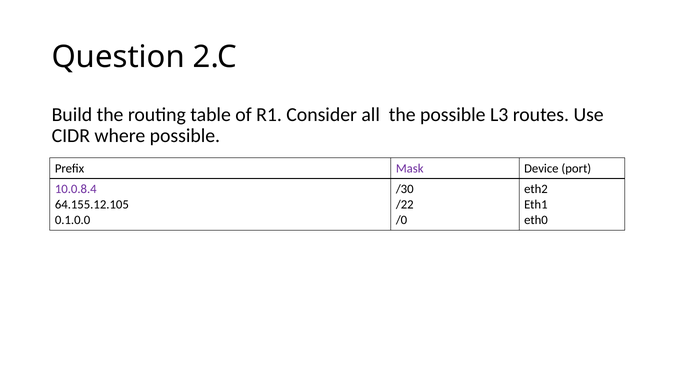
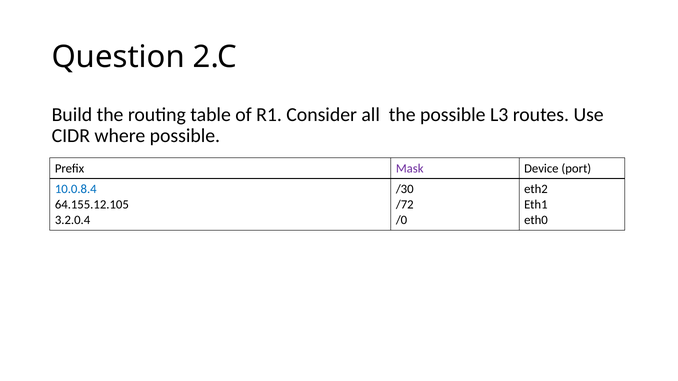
10.0.8.4 colour: purple -> blue
/22: /22 -> /72
0.1.0.0: 0.1.0.0 -> 3.2.0.4
